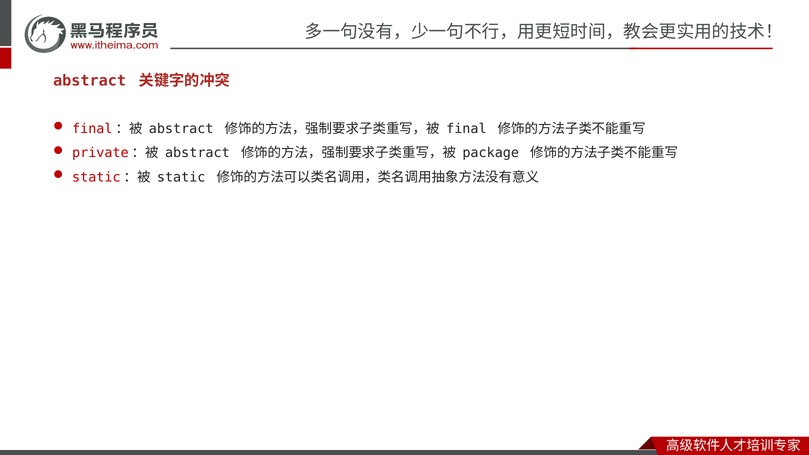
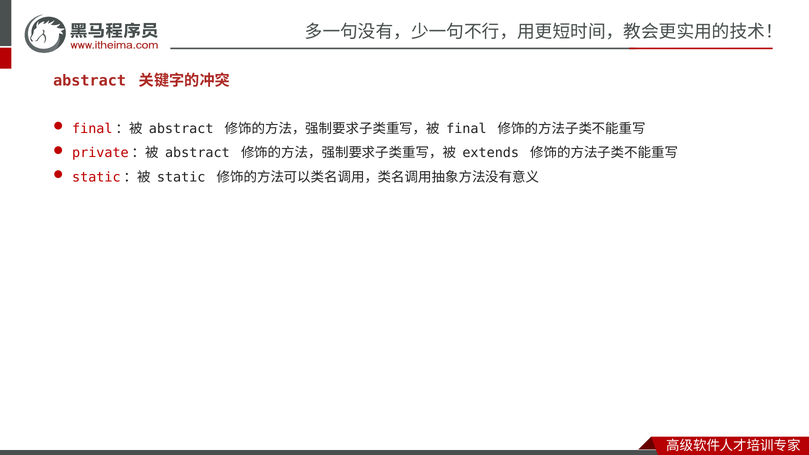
package: package -> extends
